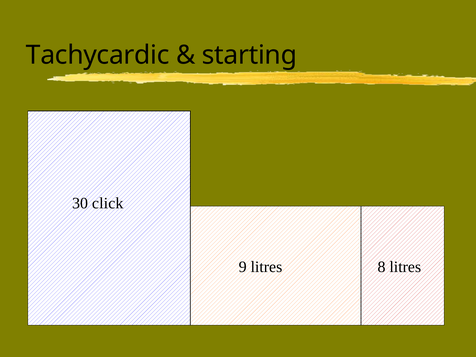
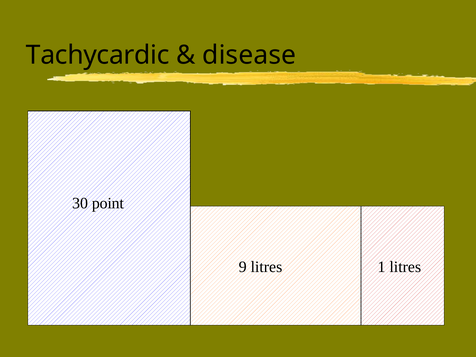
starting: starting -> disease
click: click -> point
8: 8 -> 1
